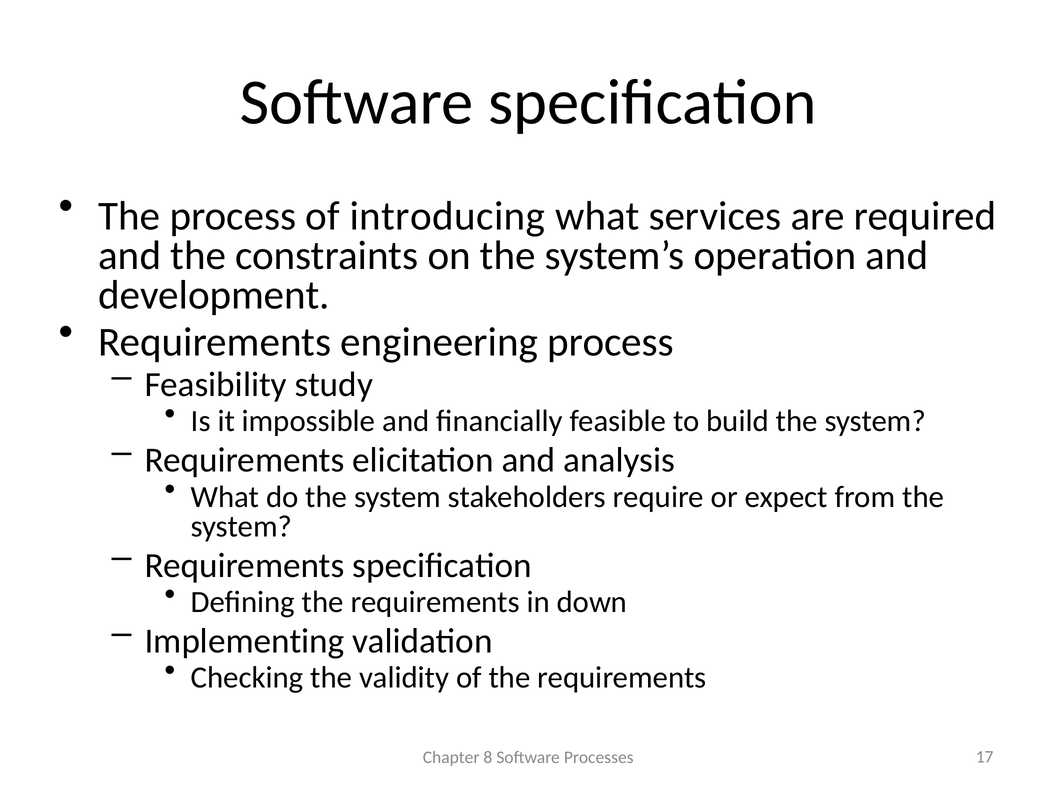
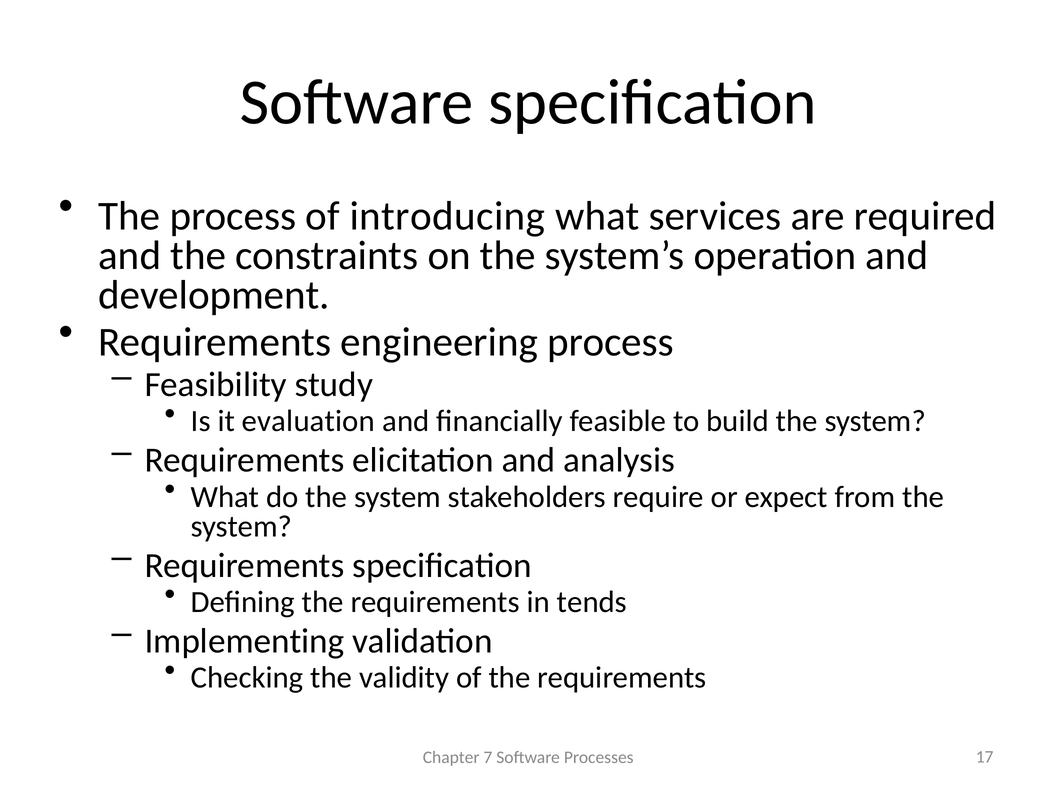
impossible: impossible -> evaluation
down: down -> tends
8: 8 -> 7
